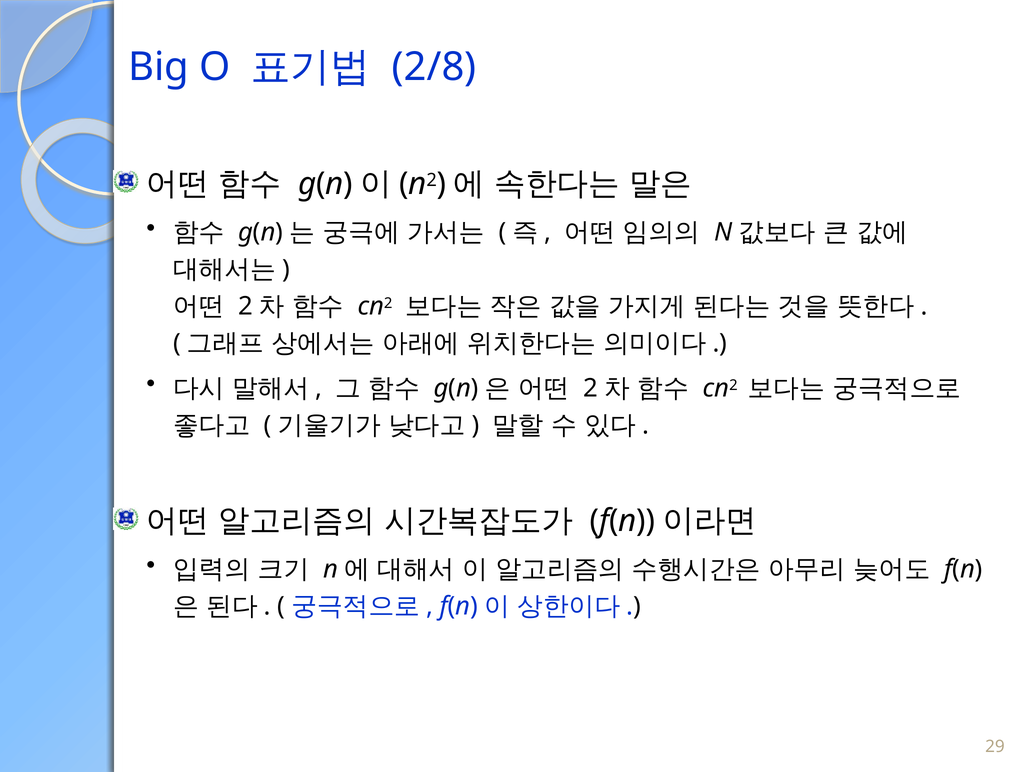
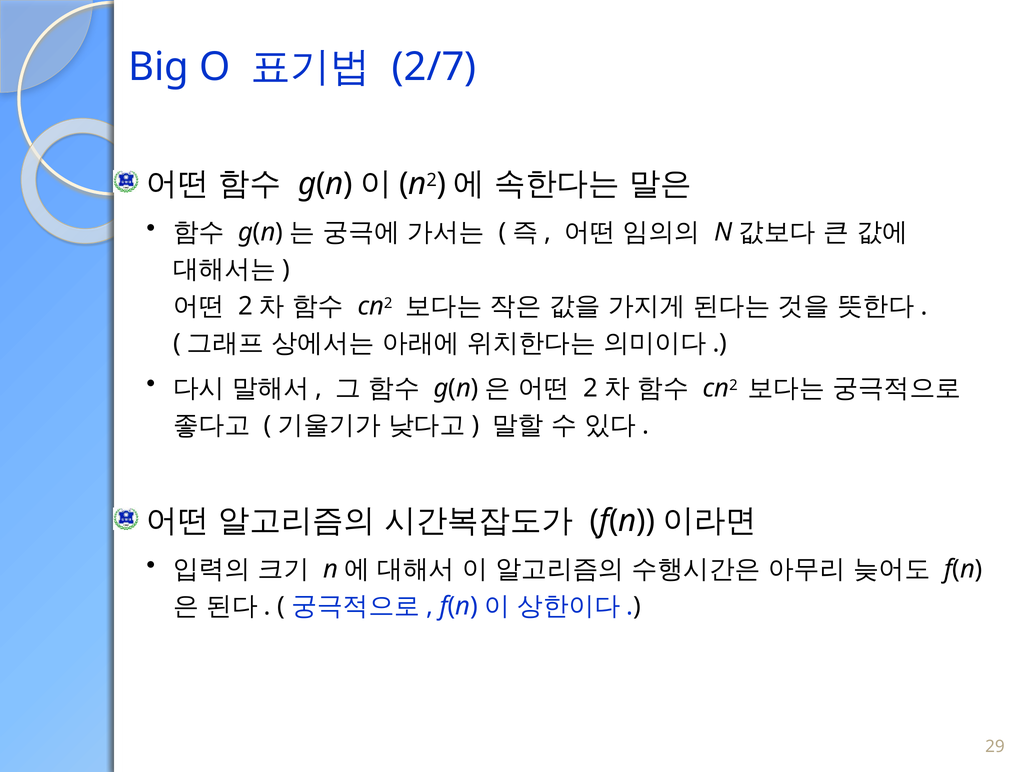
2/8: 2/8 -> 2/7
